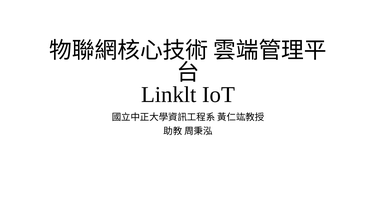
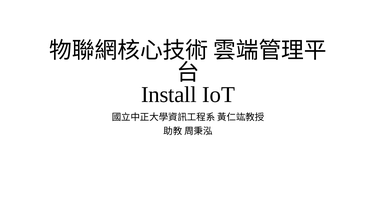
Linklt: Linklt -> Install
